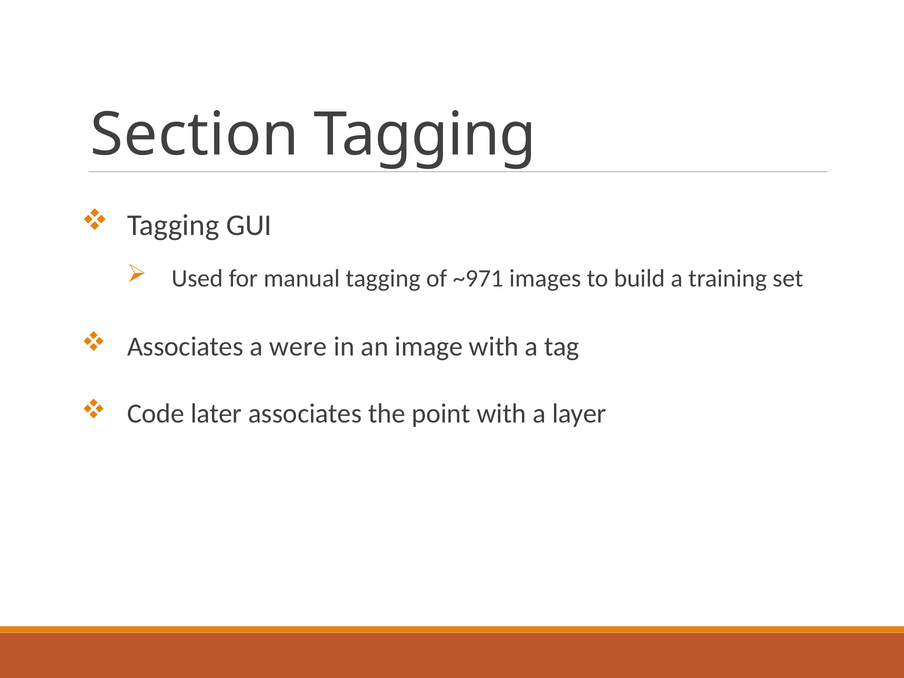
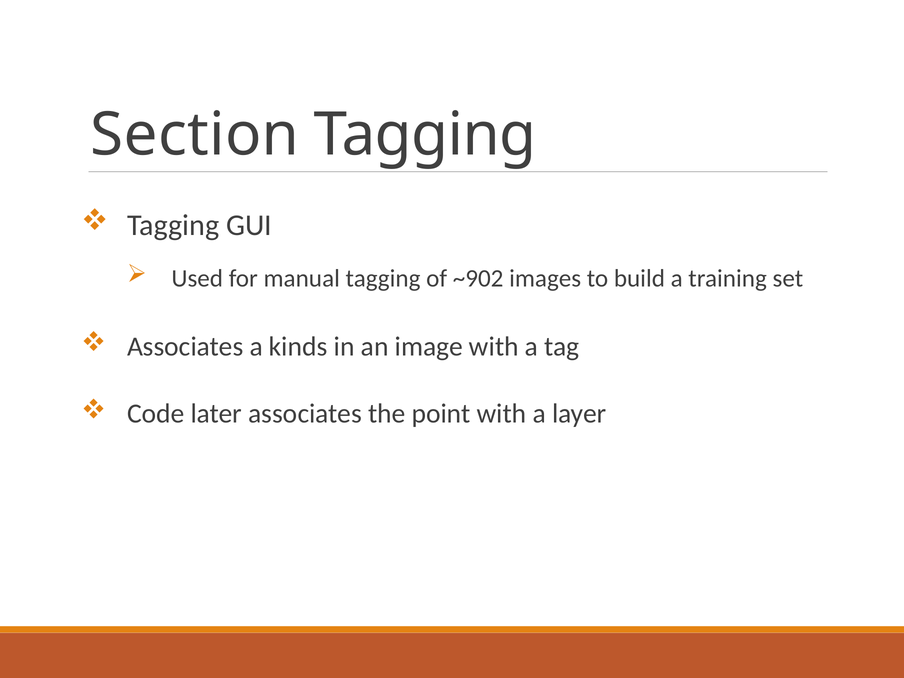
~971: ~971 -> ~902
were: were -> kinds
